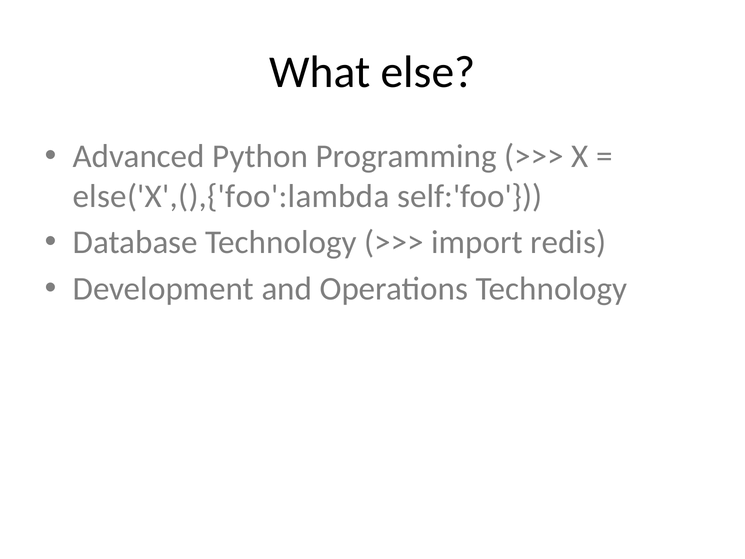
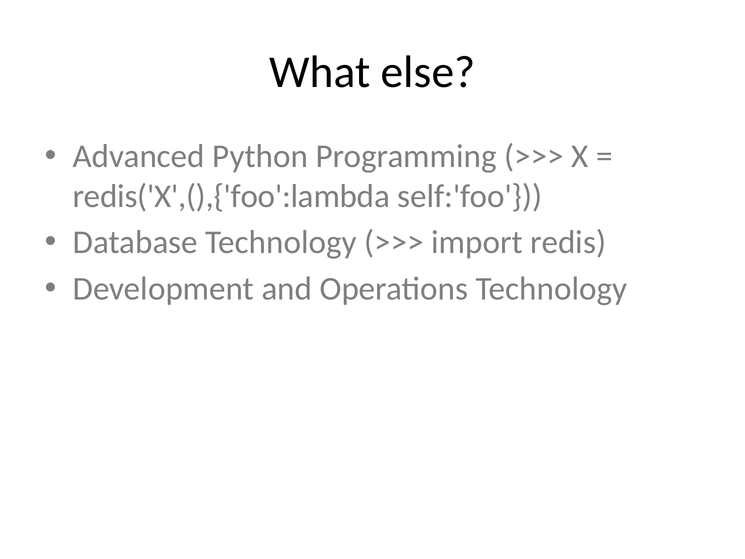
else('X',(),{'foo':lambda: else('X',(),{'foo':lambda -> redis('X',(),{'foo':lambda
